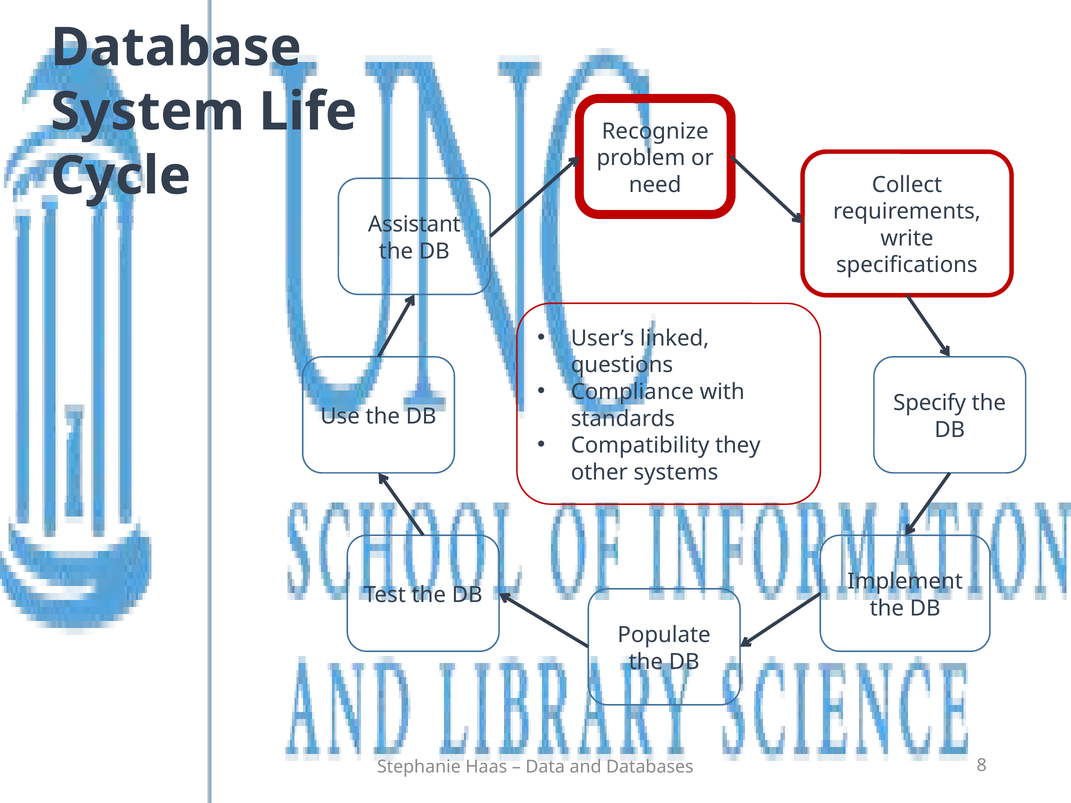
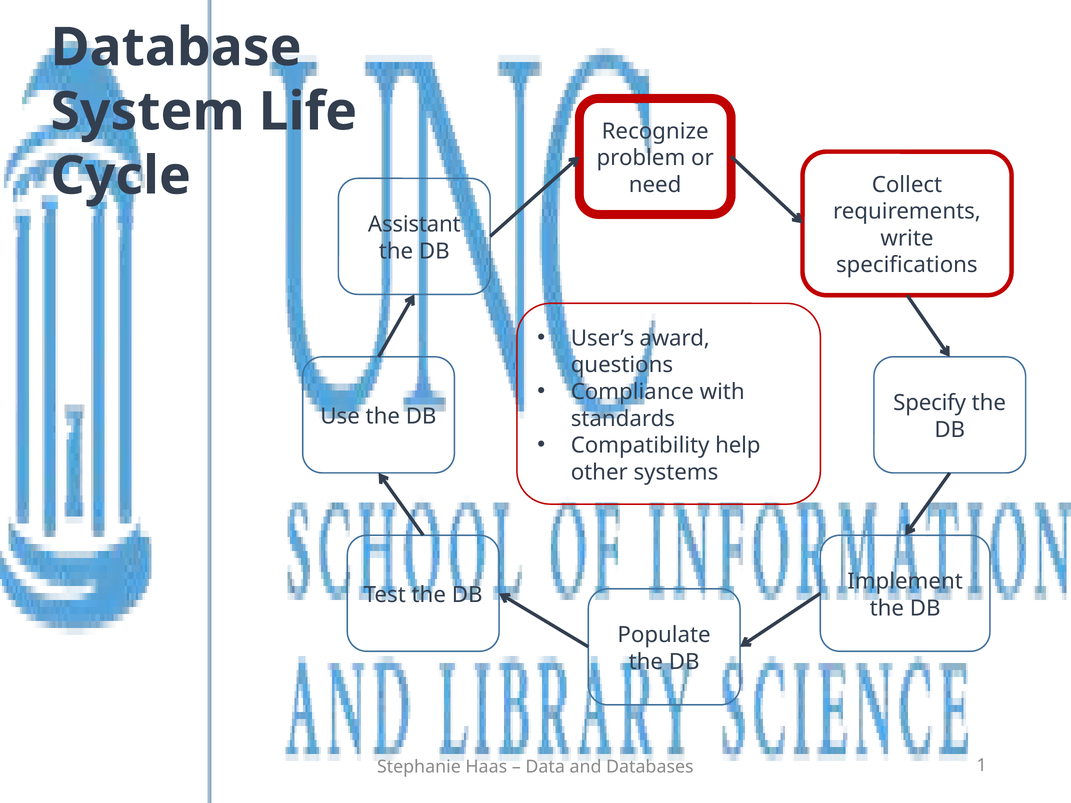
linked: linked -> award
they: they -> help
8: 8 -> 1
